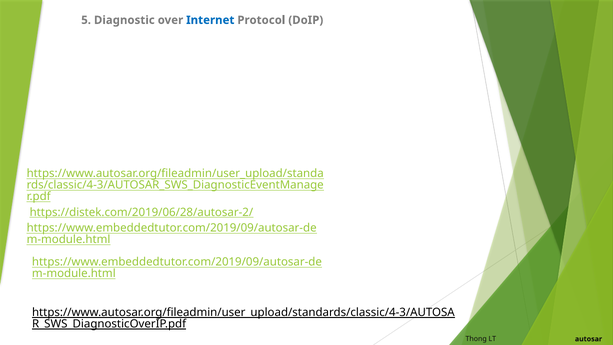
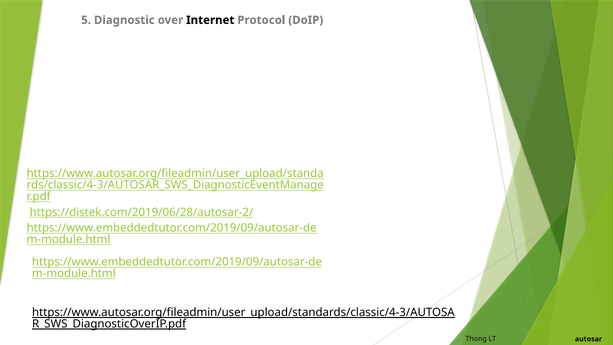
Internet colour: blue -> black
